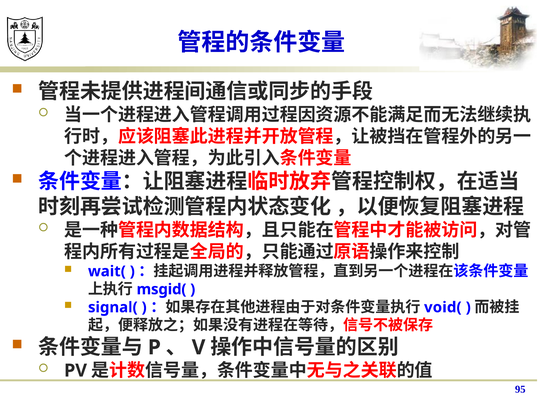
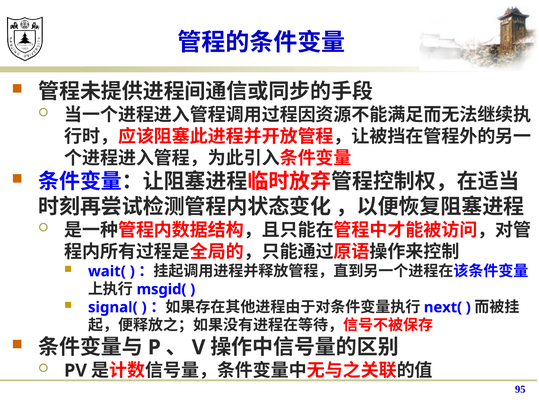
void(: void( -> next(
